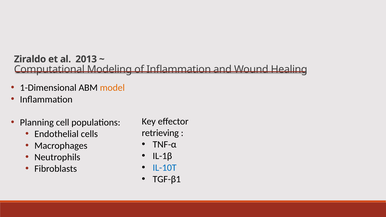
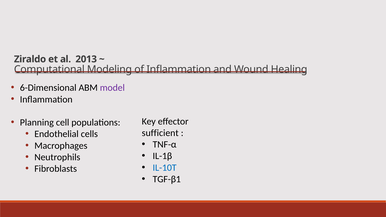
1-Dimensional: 1-Dimensional -> 6-Dimensional
model colour: orange -> purple
retrieving: retrieving -> sufficient
